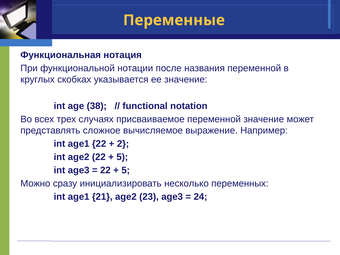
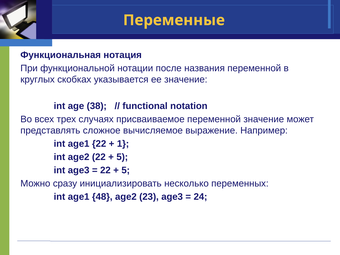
2: 2 -> 1
21: 21 -> 48
